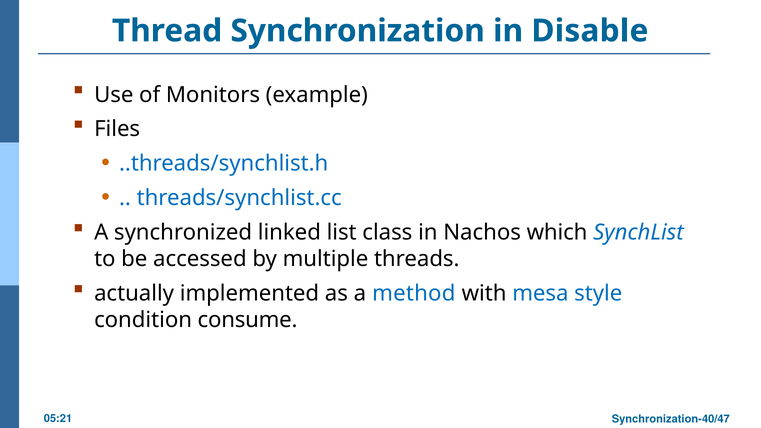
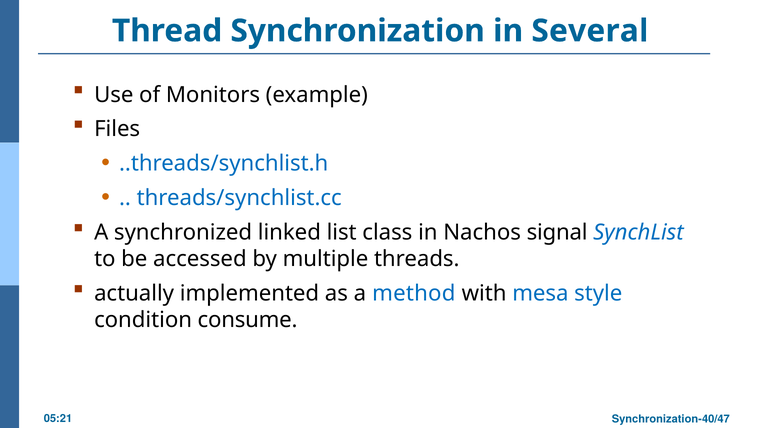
Disable: Disable -> Several
which: which -> signal
